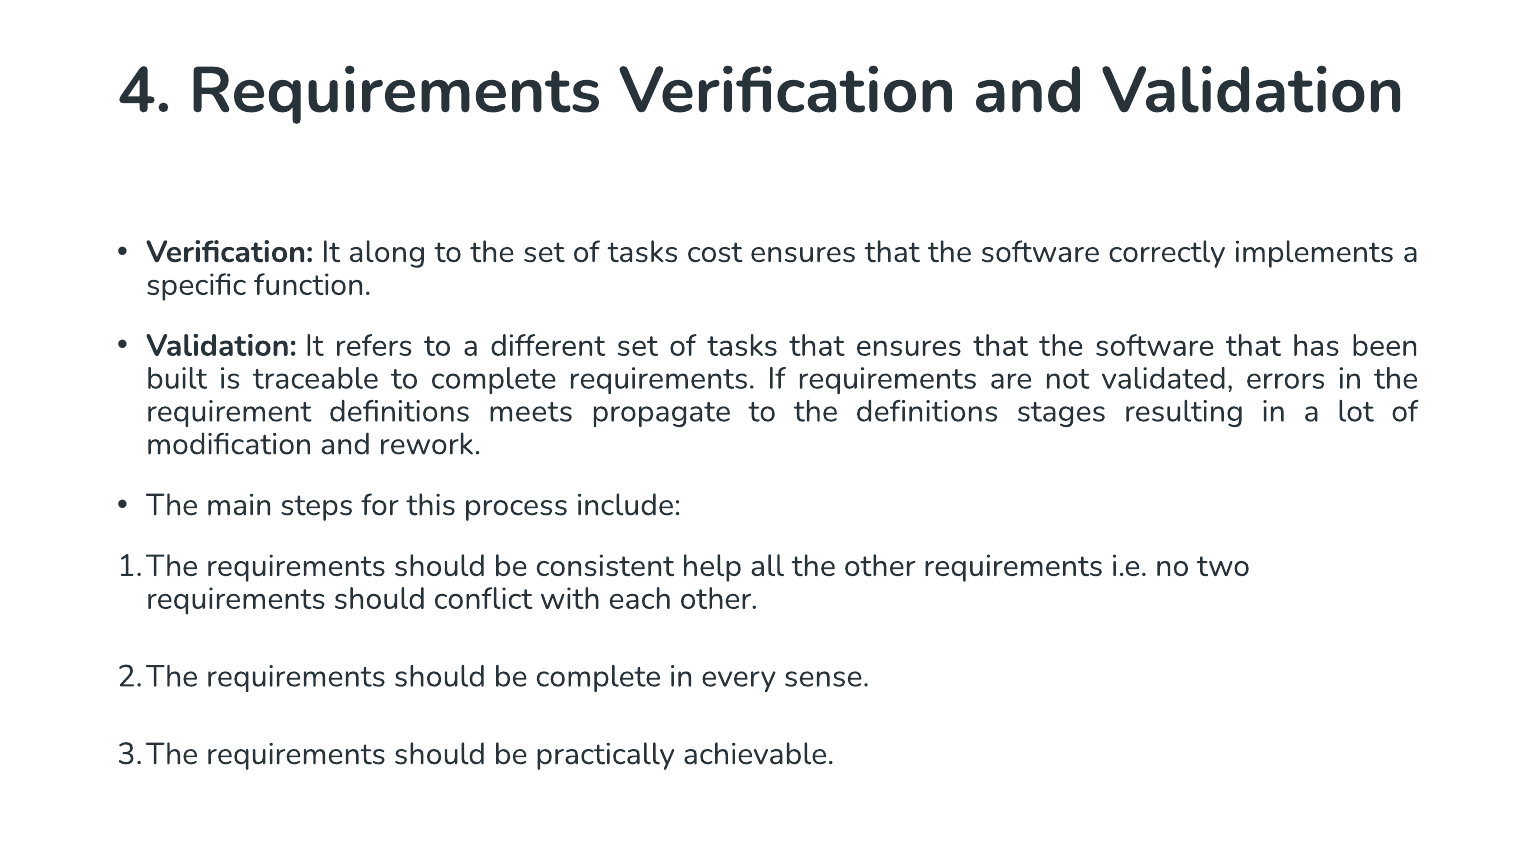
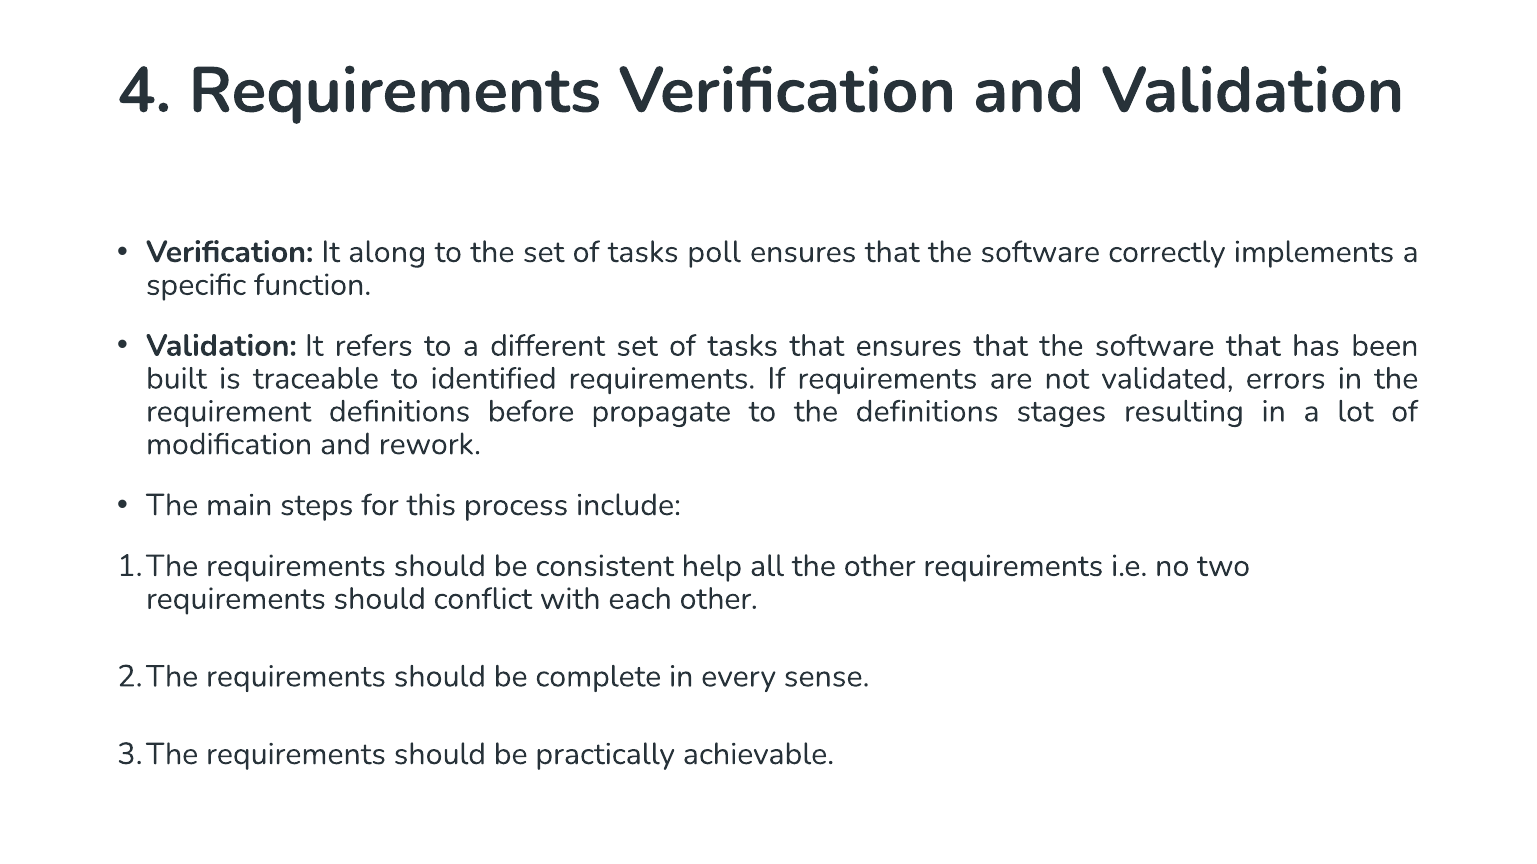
cost: cost -> poll
to complete: complete -> identified
meets: meets -> before
